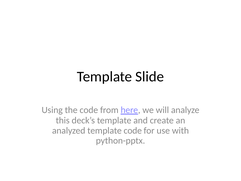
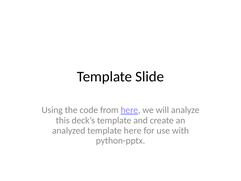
template code: code -> here
